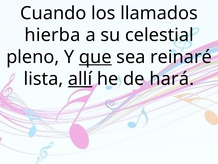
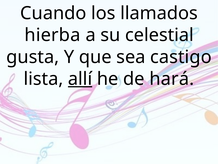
pleno: pleno -> gusta
que underline: present -> none
reinaré: reinaré -> castigo
